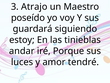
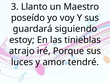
Atrajo: Atrajo -> Llanto
andar: andar -> atrajo
